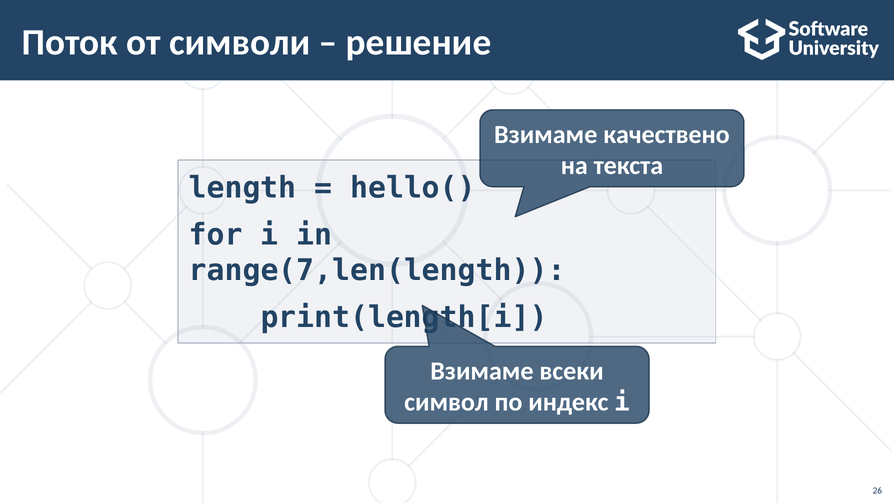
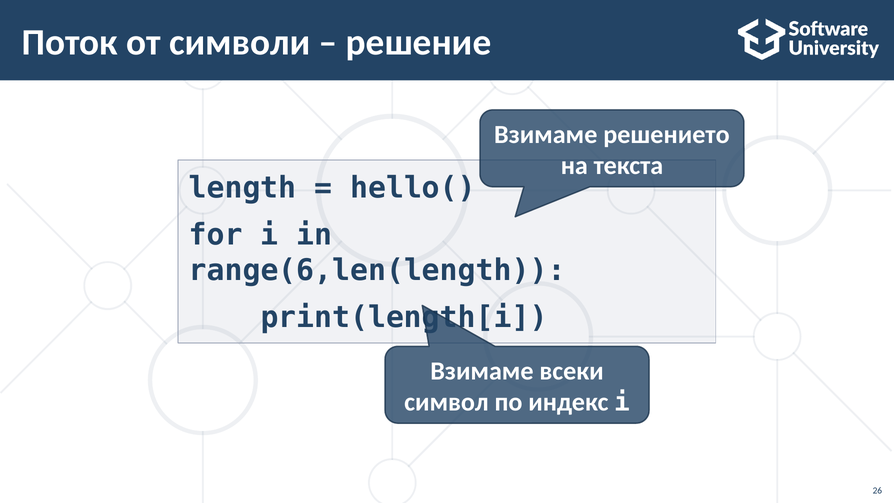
качествено: качествено -> решението
range(7,len(length: range(7,len(length -> range(6,len(length
